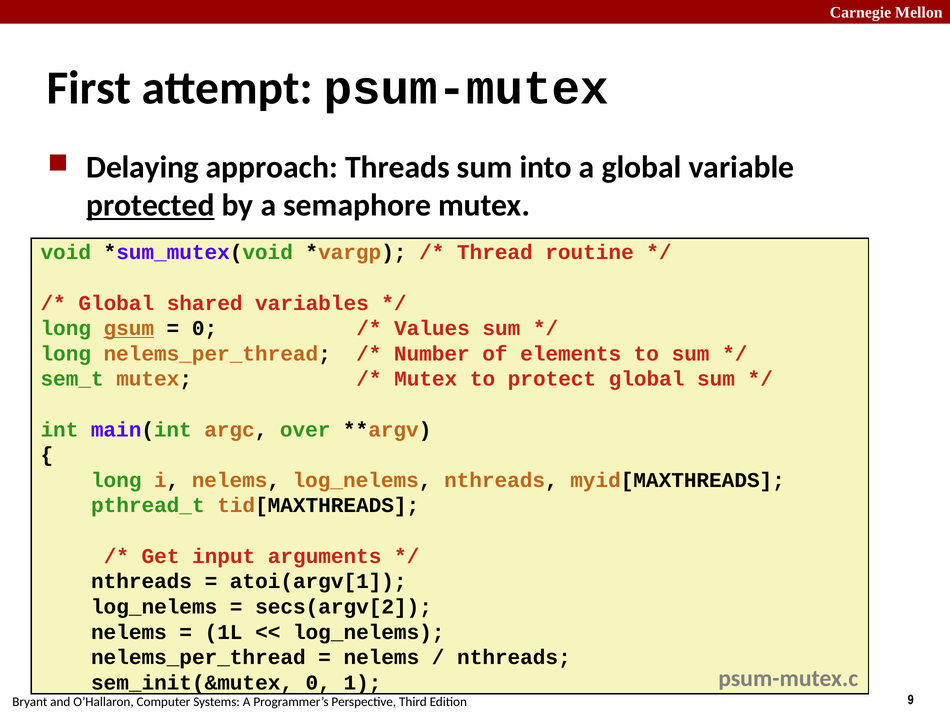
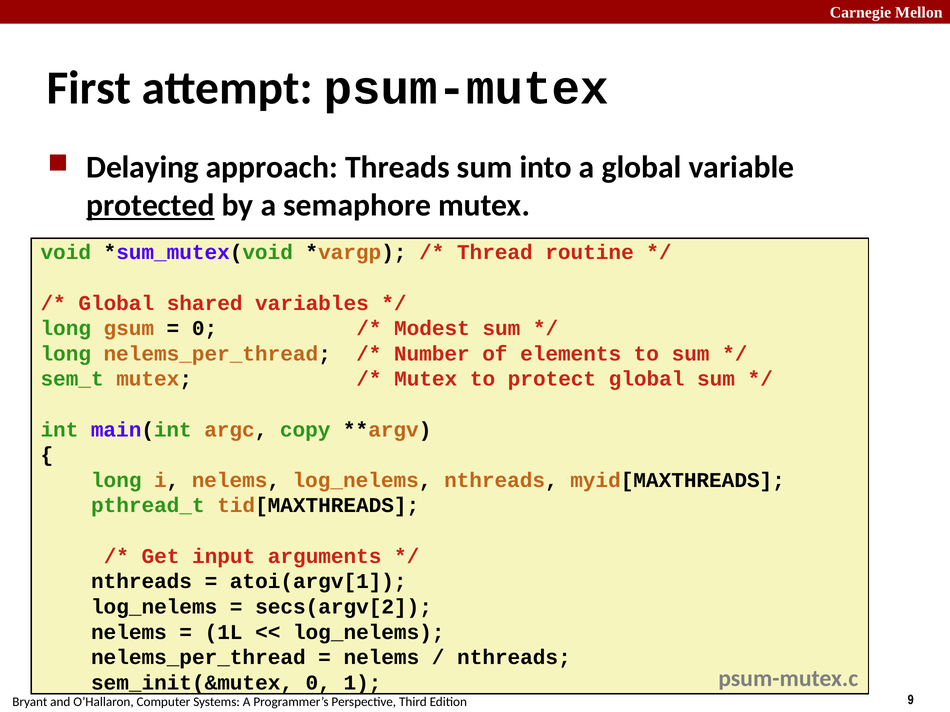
gsum underline: present -> none
Values: Values -> Modest
over: over -> copy
